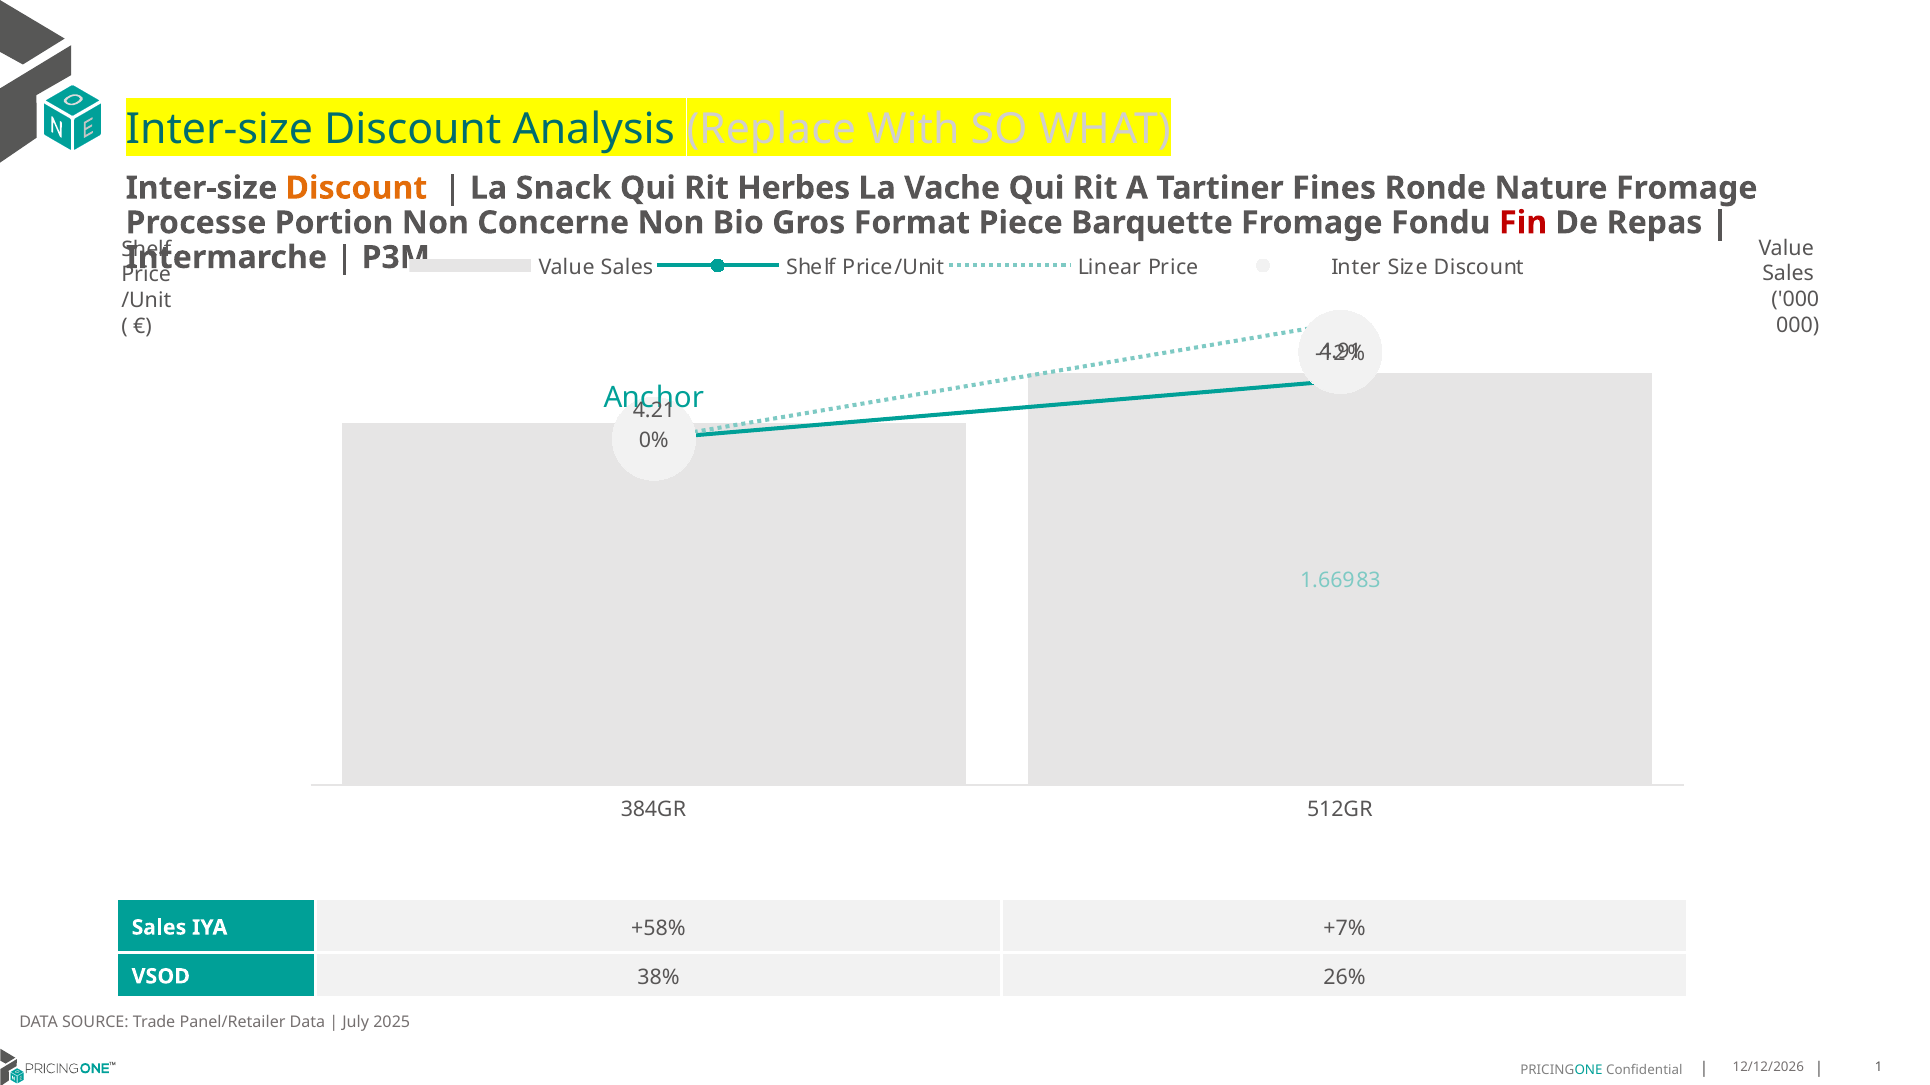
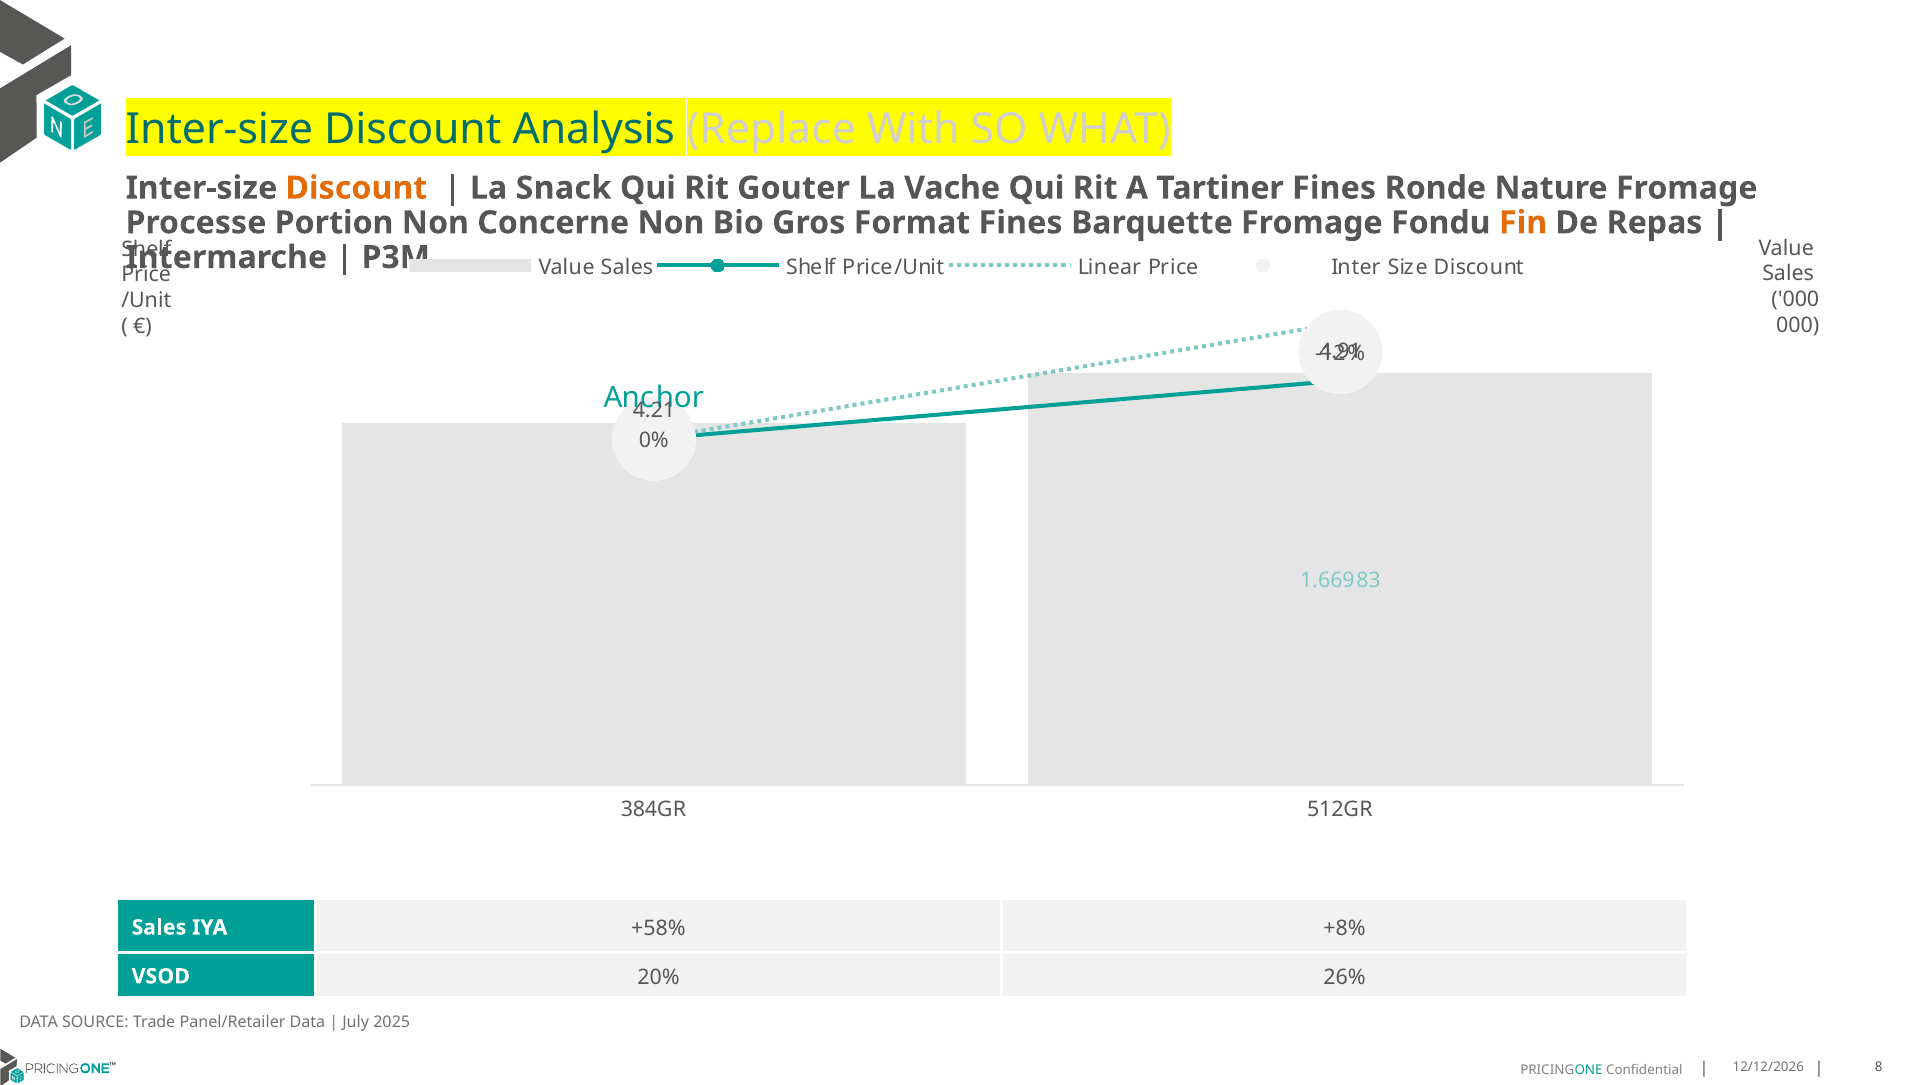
Herbes: Herbes -> Gouter
Format Piece: Piece -> Fines
Fin colour: red -> orange
+7%: +7% -> +8%
38%: 38% -> 20%
1: 1 -> 8
